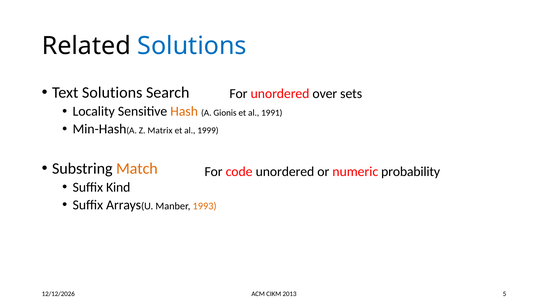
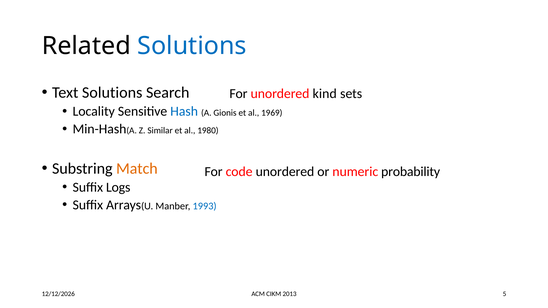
over: over -> kind
Hash colour: orange -> blue
1991: 1991 -> 1969
Matrix: Matrix -> Similar
1999: 1999 -> 1980
Kind: Kind -> Logs
1993 colour: orange -> blue
